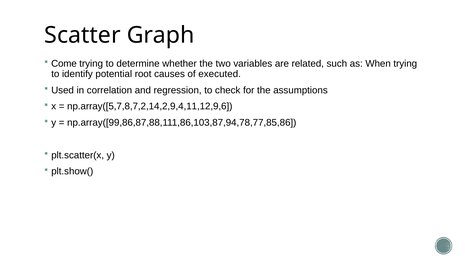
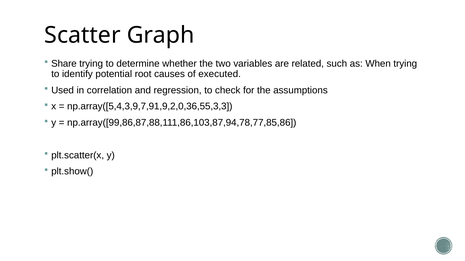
Come: Come -> Share
np.array([5,7,8,7,2,14,2,9,4,11,12,9,6: np.array([5,7,8,7,2,14,2,9,4,11,12,9,6 -> np.array([5,4,3,9,7,91,9,2,0,36,55,3,3
